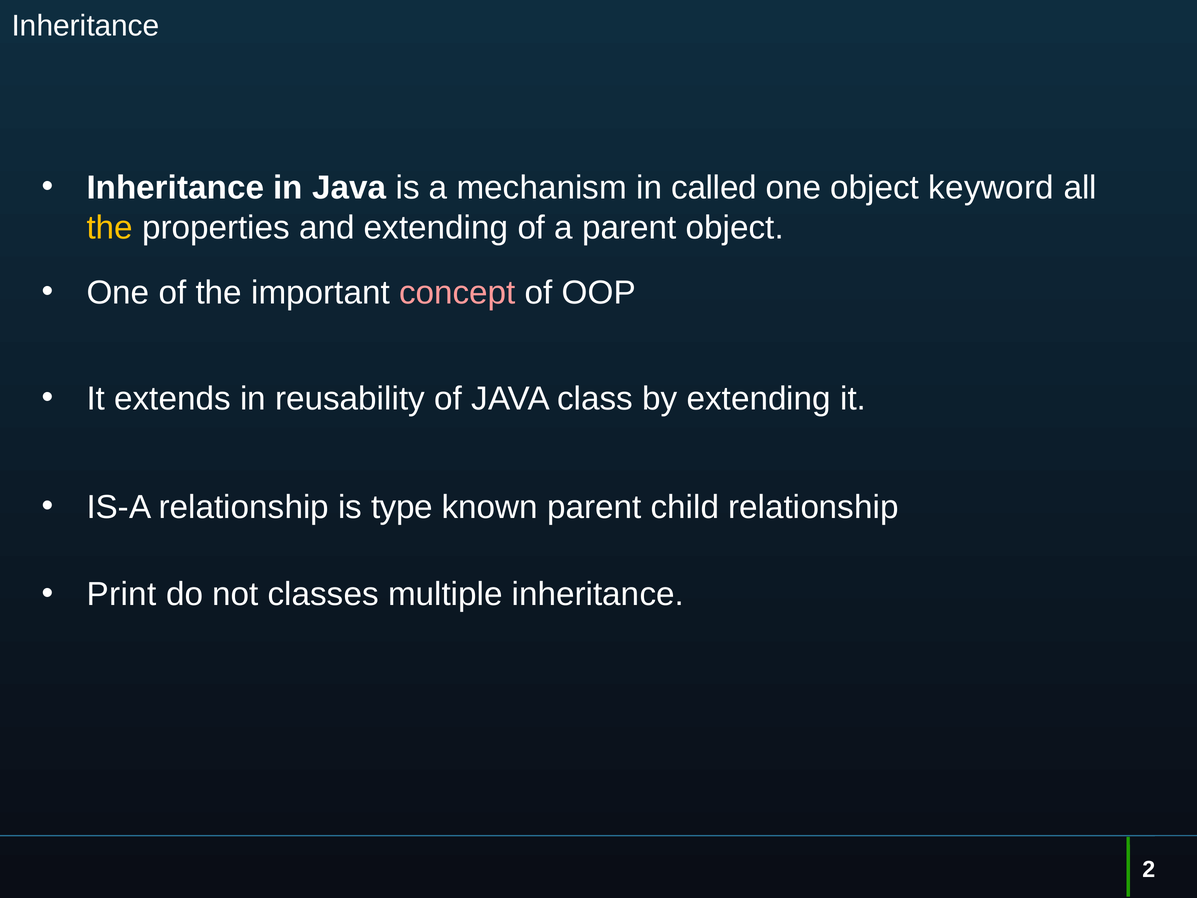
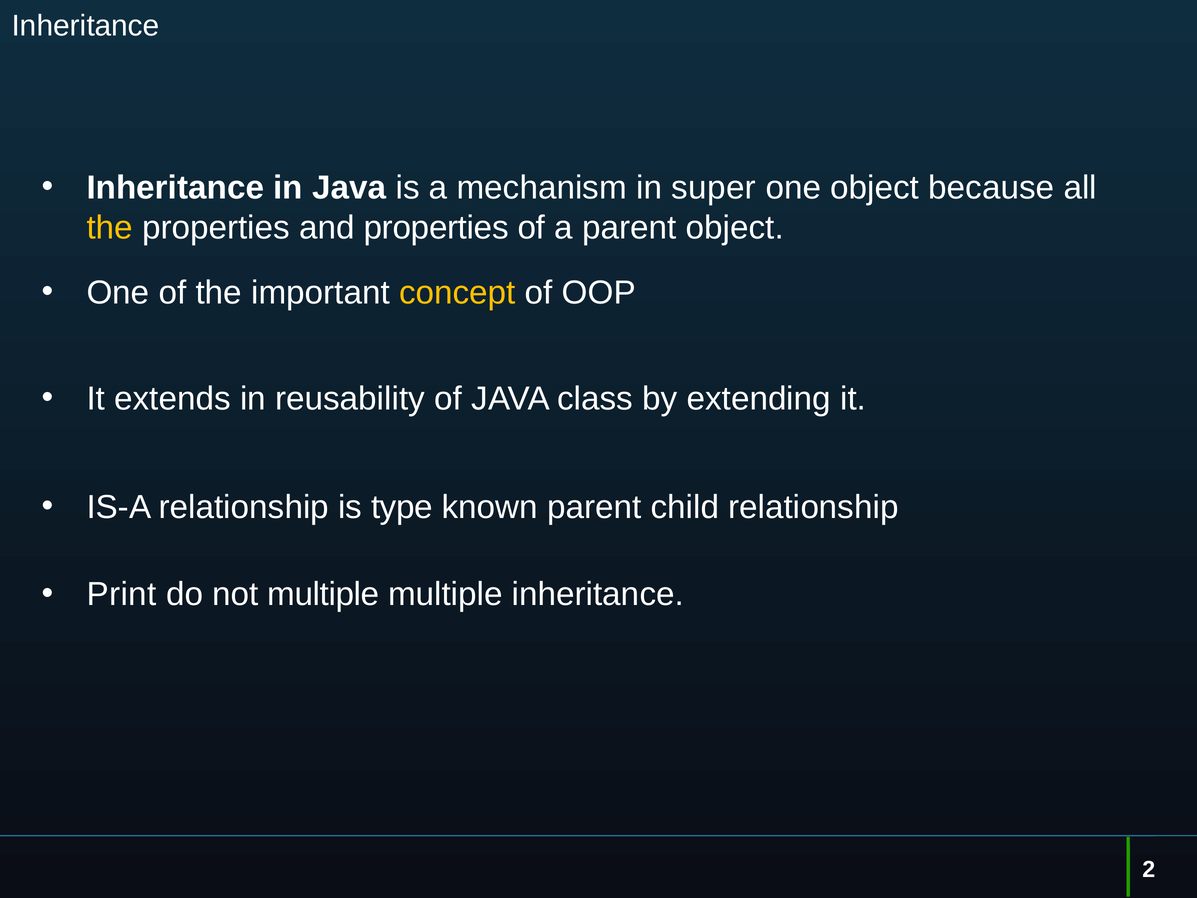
called: called -> super
keyword: keyword -> because
and extending: extending -> properties
concept colour: pink -> yellow
not classes: classes -> multiple
